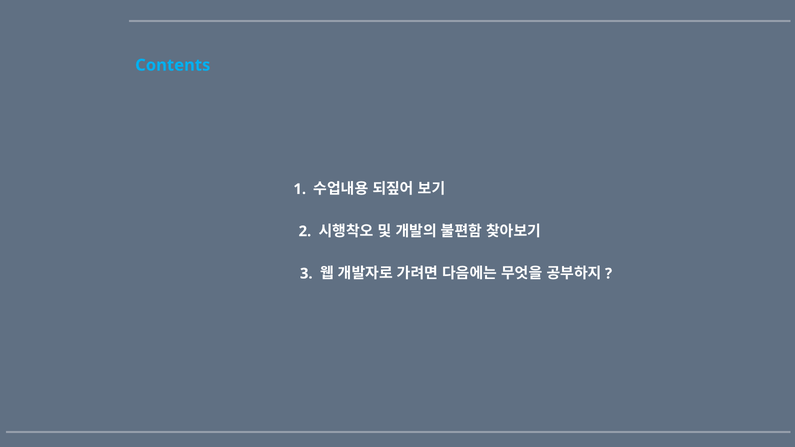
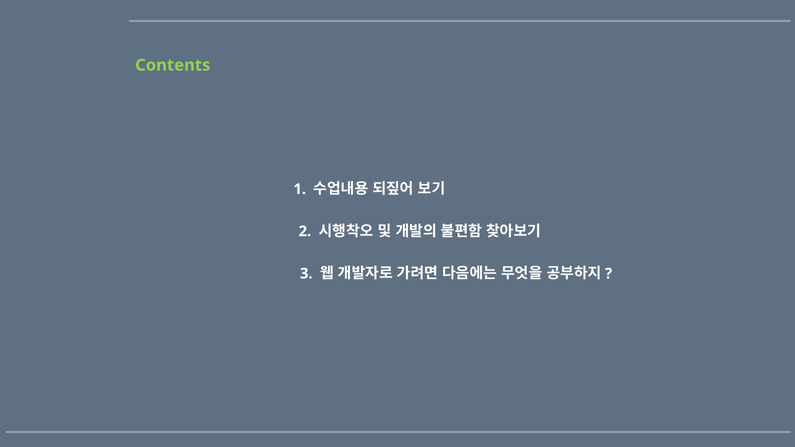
Contents colour: light blue -> light green
